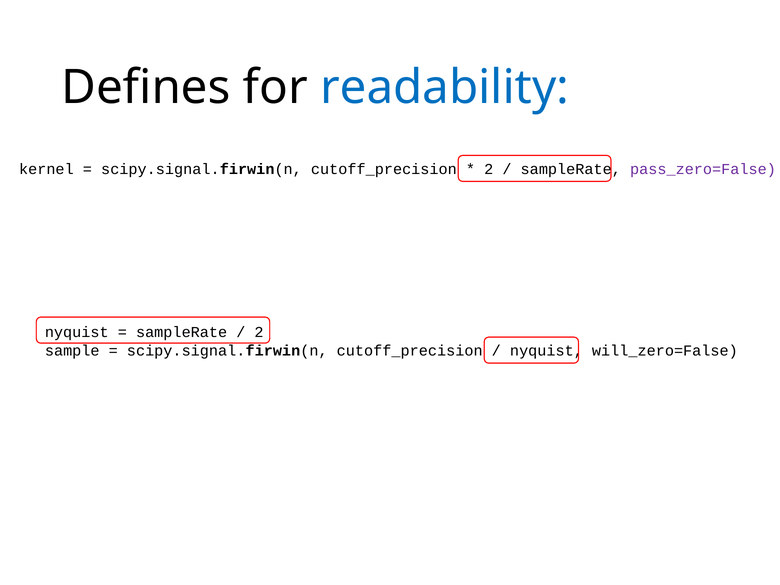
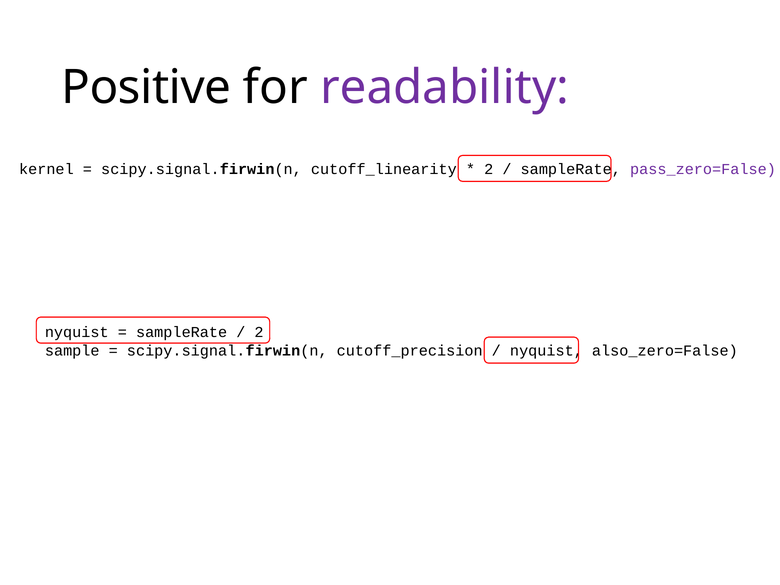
Defines: Defines -> Positive
readability colour: blue -> purple
cutoff_precision at (384, 169): cutoff_precision -> cutoff_linearity
will_zero=False: will_zero=False -> also_zero=False
